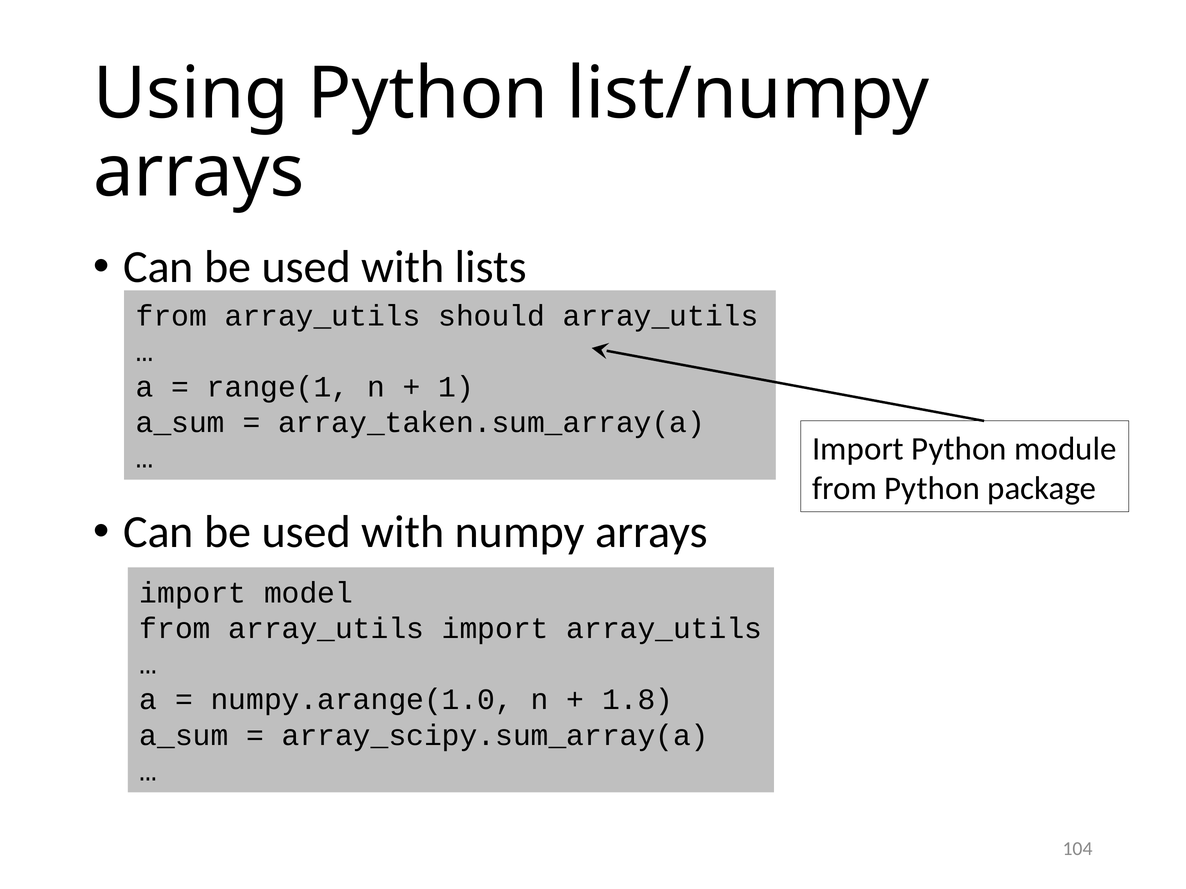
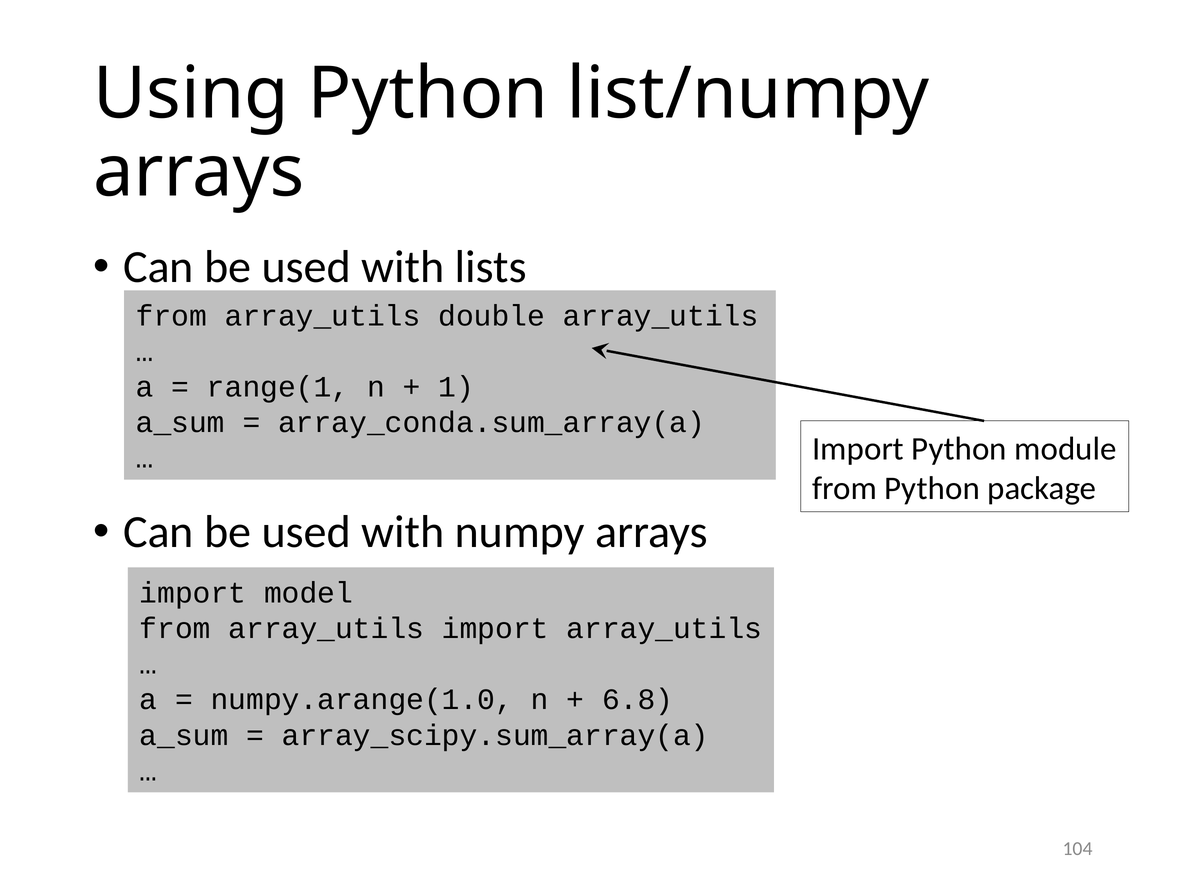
should: should -> double
array_taken.sum_array(a: array_taken.sum_array(a -> array_conda.sum_array(a
1.8: 1.8 -> 6.8
